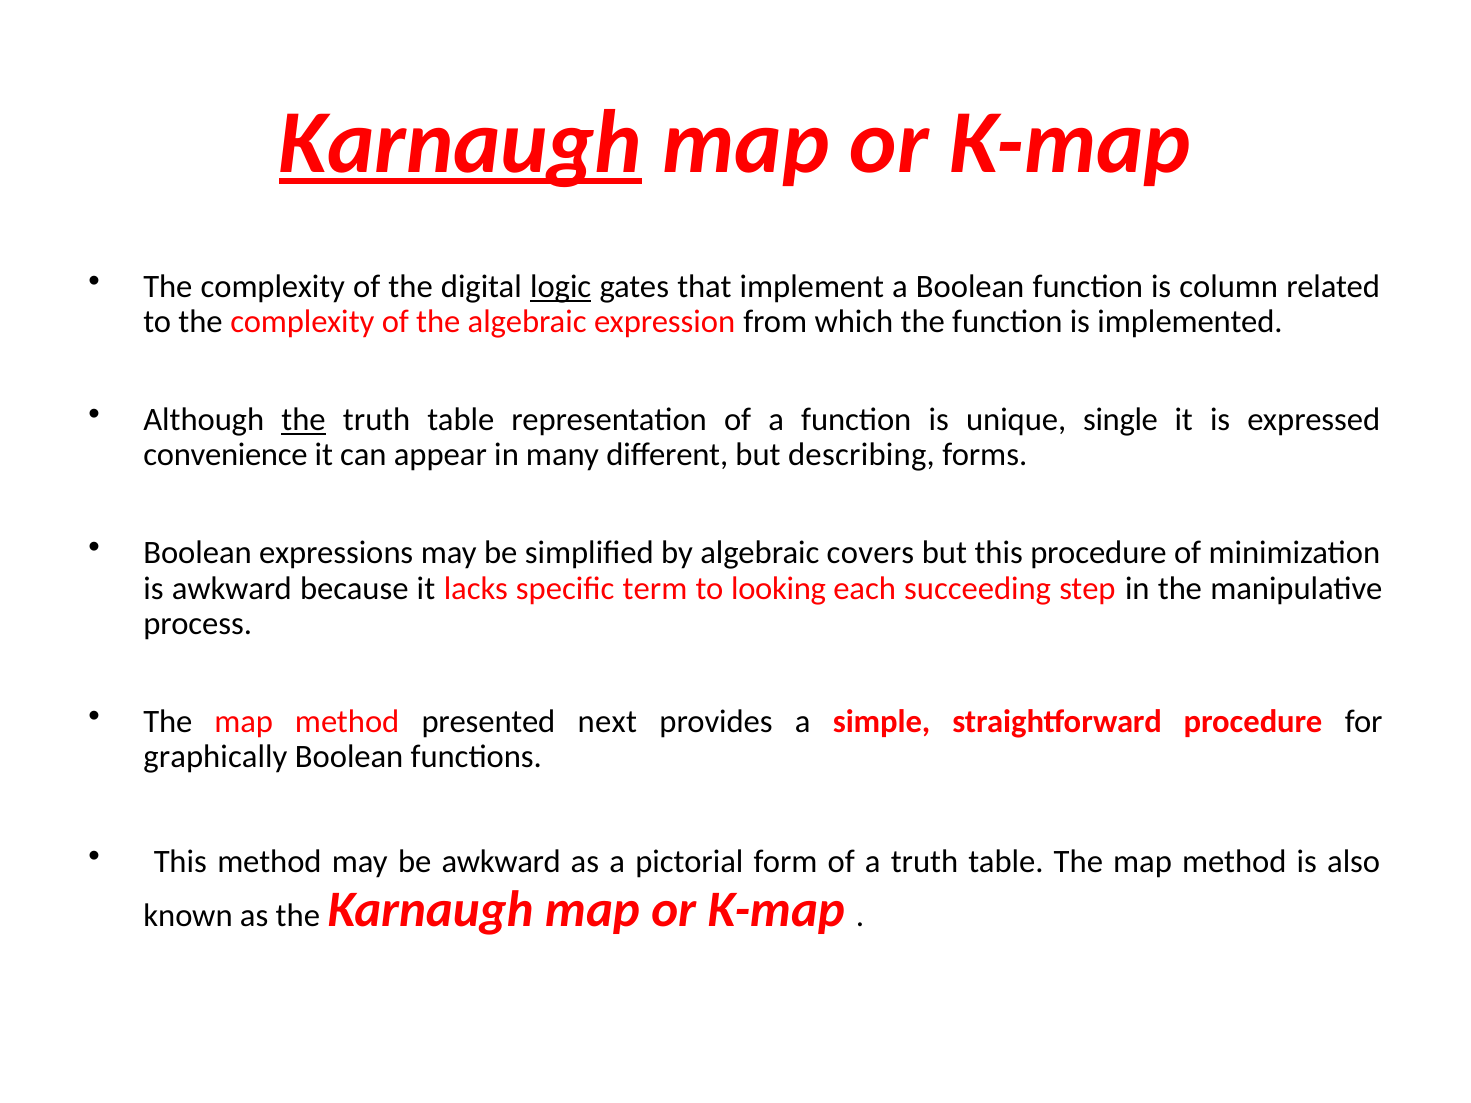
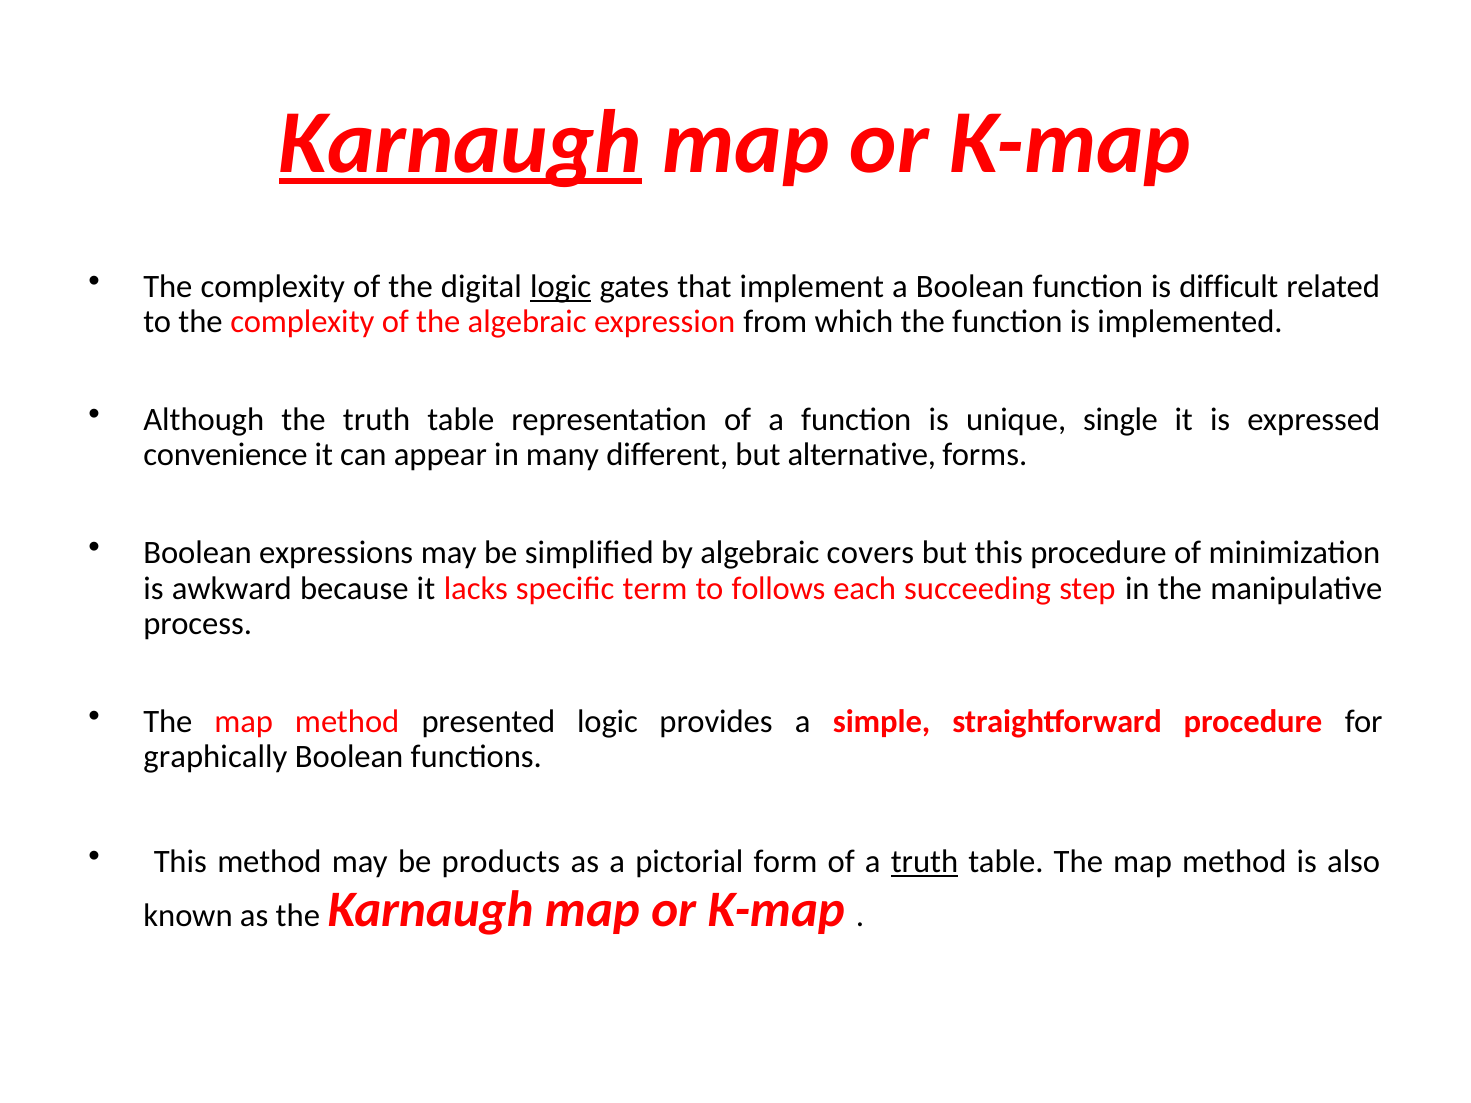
column: column -> difficult
the at (304, 420) underline: present -> none
describing: describing -> alternative
looking: looking -> follows
presented next: next -> logic
be awkward: awkward -> products
truth at (925, 862) underline: none -> present
